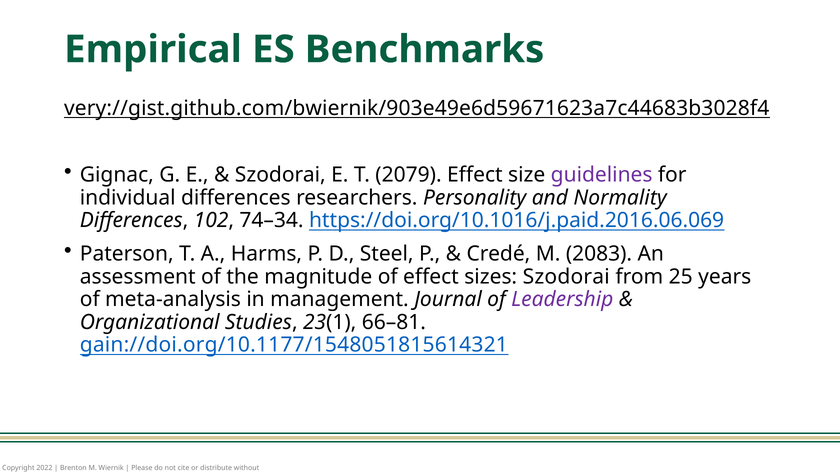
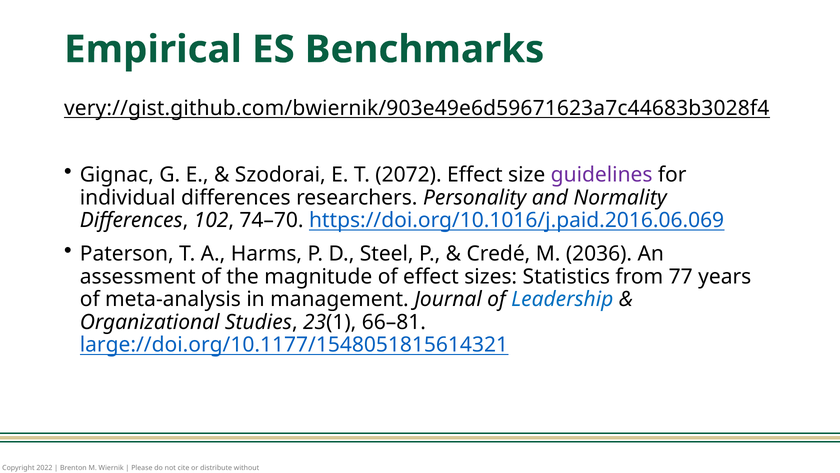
2079: 2079 -> 2072
74–34: 74–34 -> 74–70
2083: 2083 -> 2036
sizes Szodorai: Szodorai -> Statistics
25: 25 -> 77
Leadership colour: purple -> blue
gain://doi.org/10.1177/1548051815614321: gain://doi.org/10.1177/1548051815614321 -> large://doi.org/10.1177/1548051815614321
